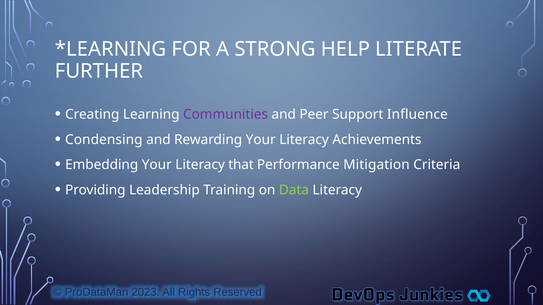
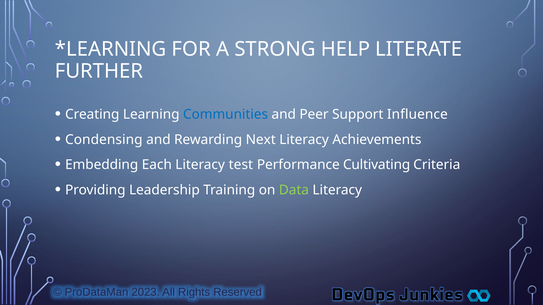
Communities colour: purple -> blue
Rewarding Your: Your -> Next
Embedding Your: Your -> Each
that: that -> test
Mitigation: Mitigation -> Cultivating
